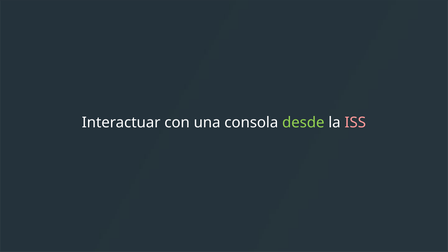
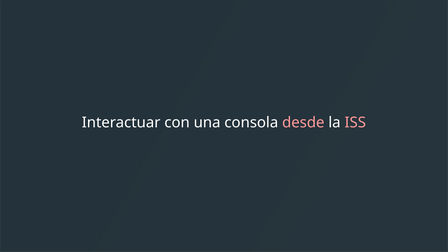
desde colour: light green -> pink
